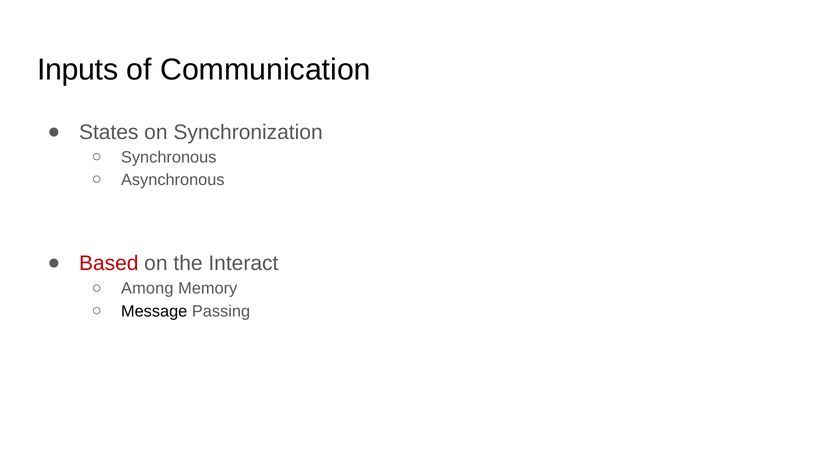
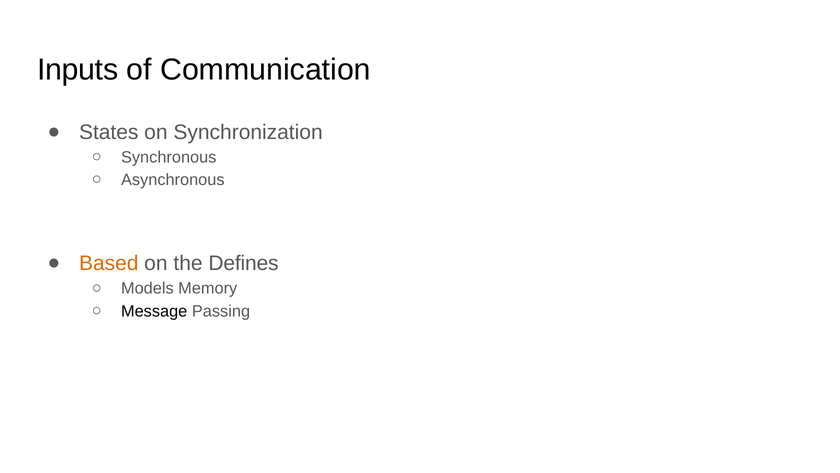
Based colour: red -> orange
Interact: Interact -> Defines
Among: Among -> Models
